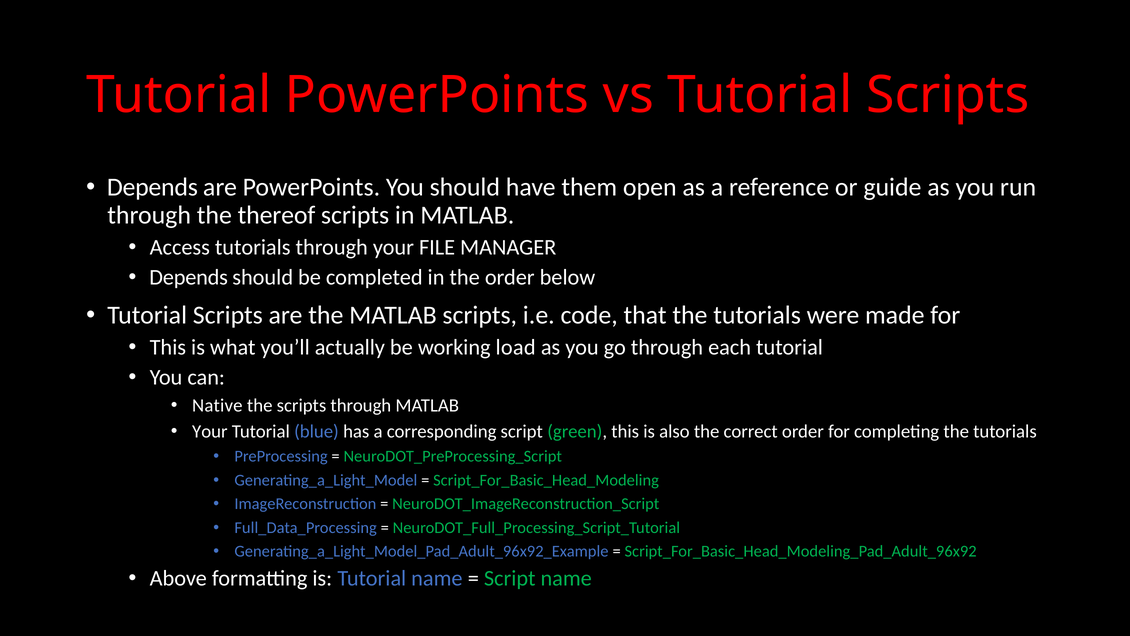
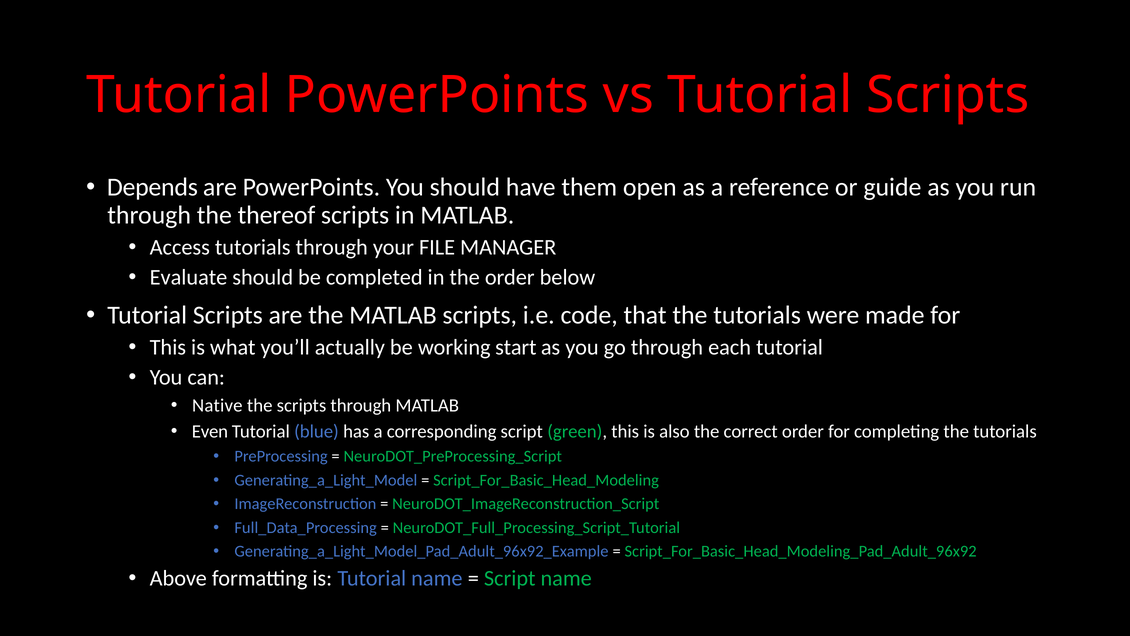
Depends at (189, 277): Depends -> Evaluate
load: load -> start
Your at (210, 431): Your -> Even
